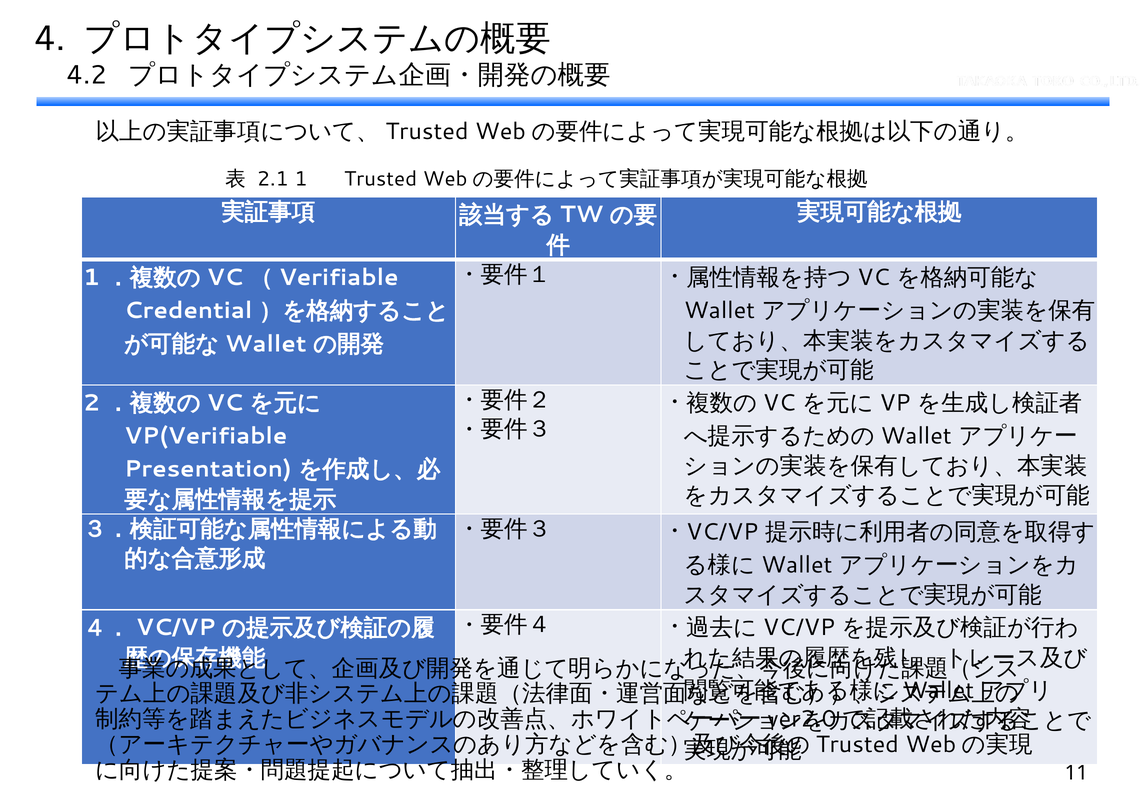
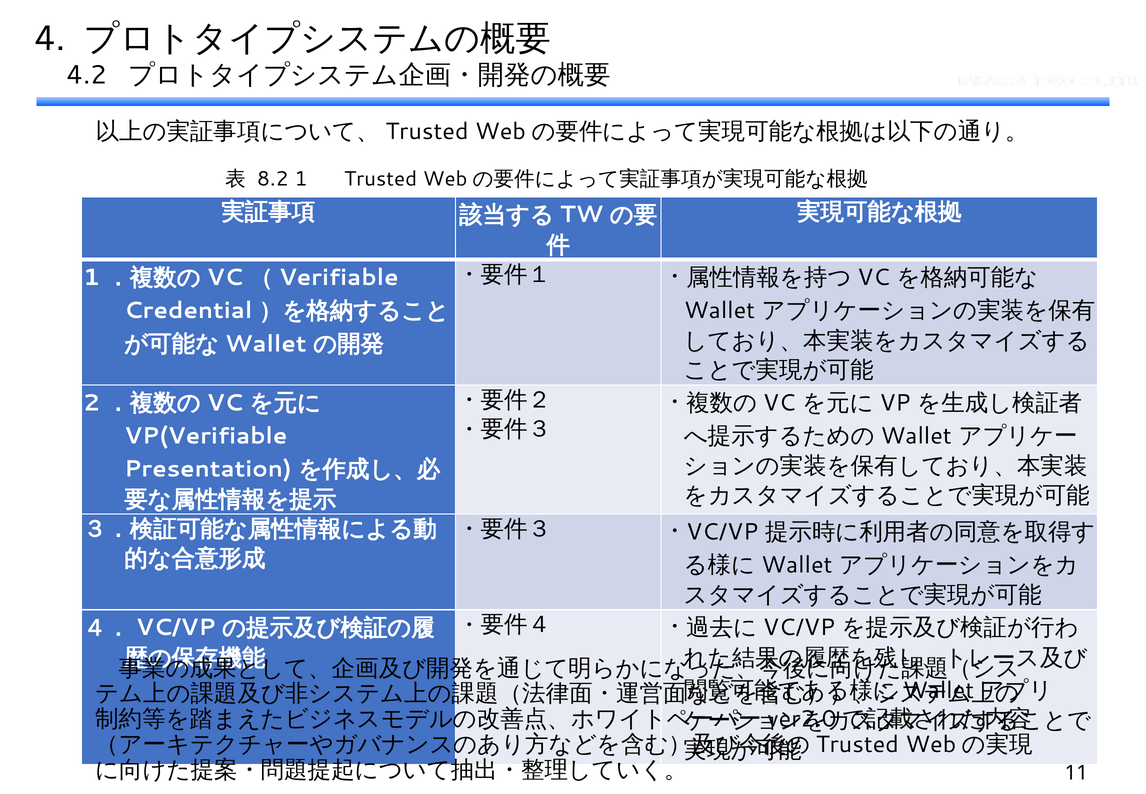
2.1: 2.1 -> 8.2
